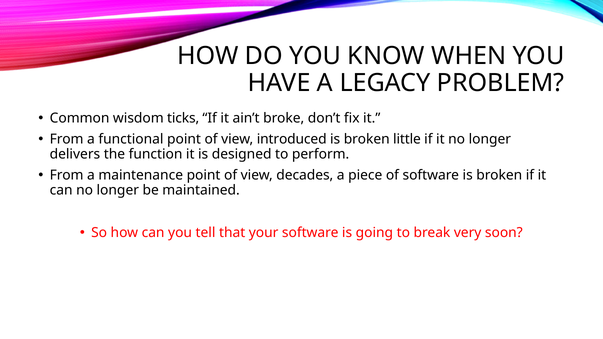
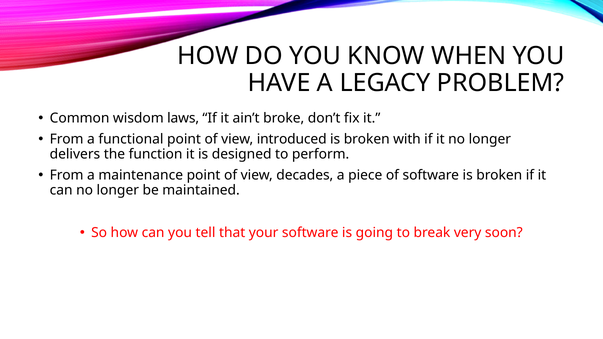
ticks: ticks -> laws
little: little -> with
